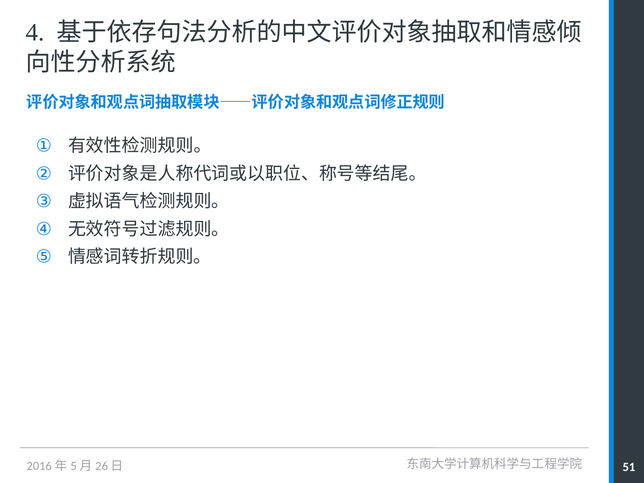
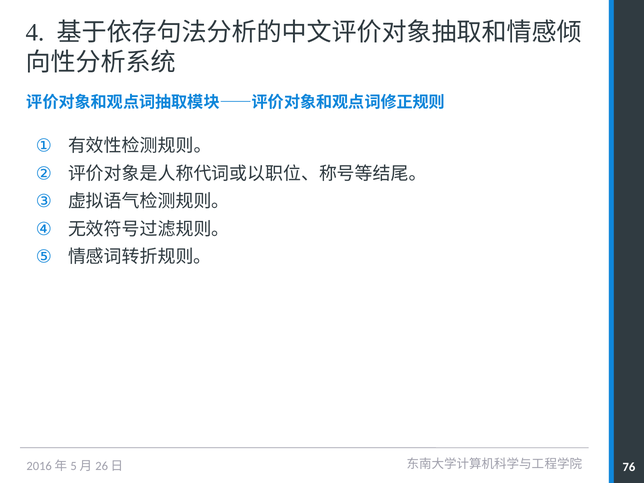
51: 51 -> 76
